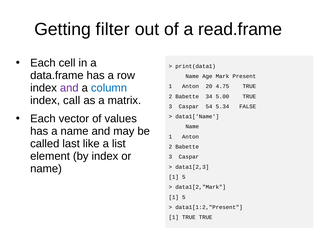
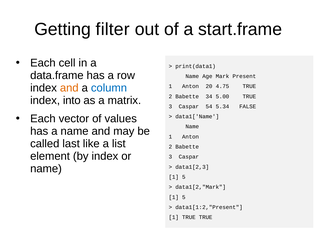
read.frame: read.frame -> start.frame
and at (69, 88) colour: purple -> orange
call: call -> into
